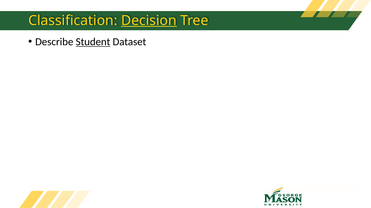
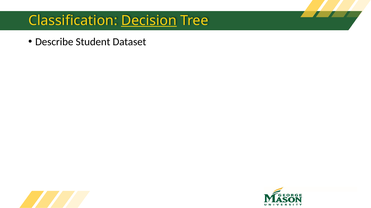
Student underline: present -> none
